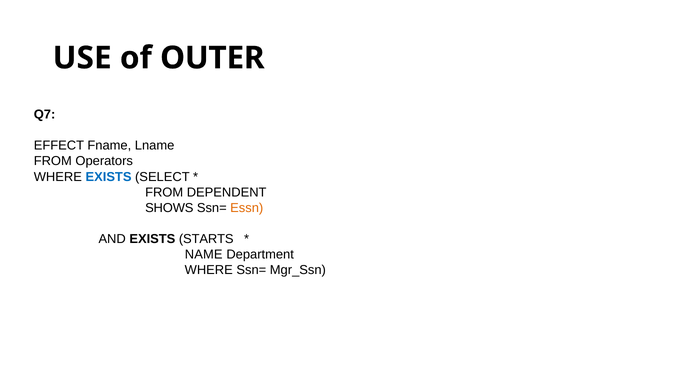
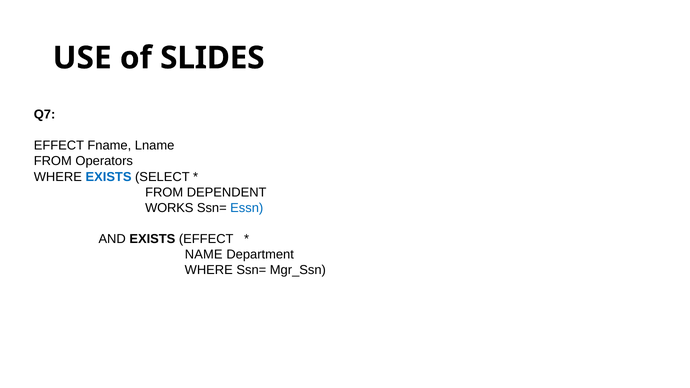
OUTER: OUTER -> SLIDES
SHOWS: SHOWS -> WORKS
Essn colour: orange -> blue
EXISTS STARTS: STARTS -> EFFECT
